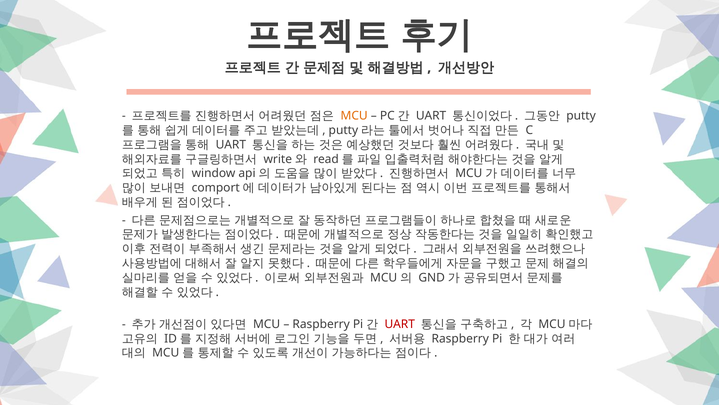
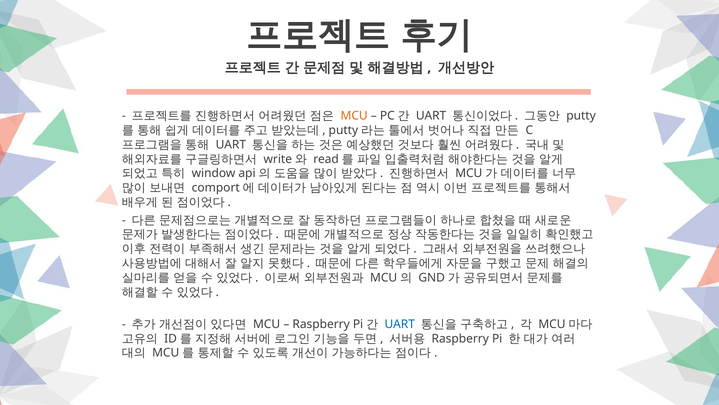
UART at (400, 324) colour: red -> blue
